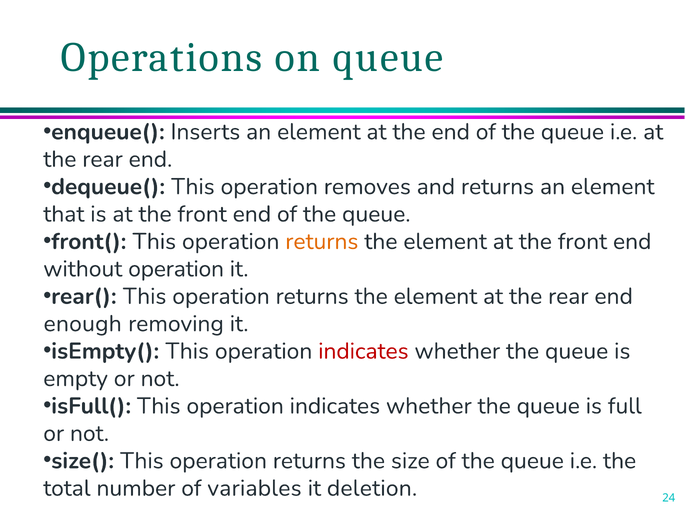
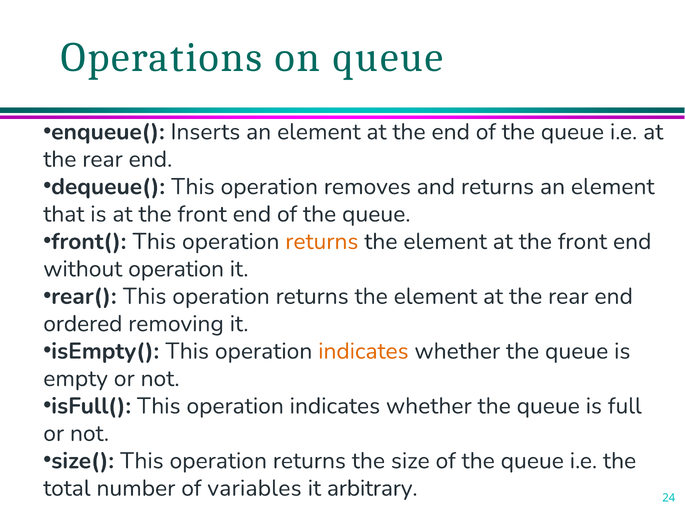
enough: enough -> ordered
indicates at (363, 351) colour: red -> orange
deletion: deletion -> arbitrary
